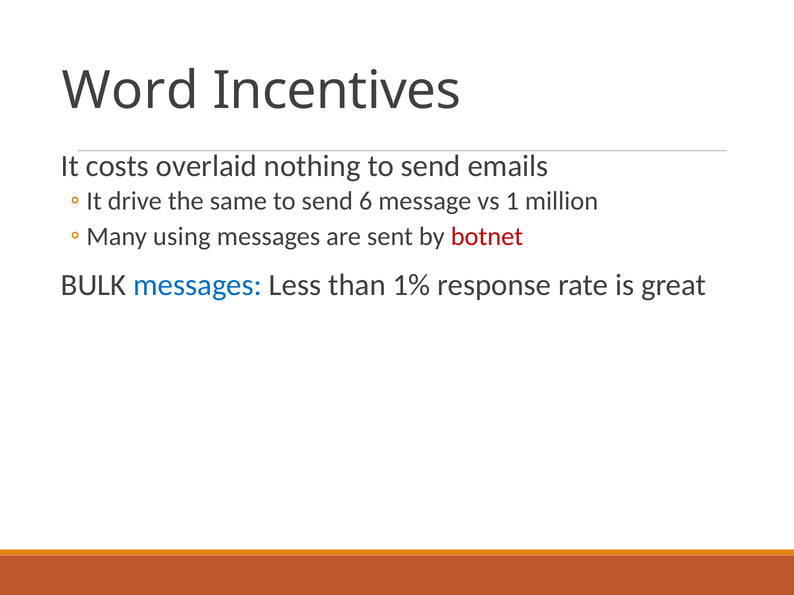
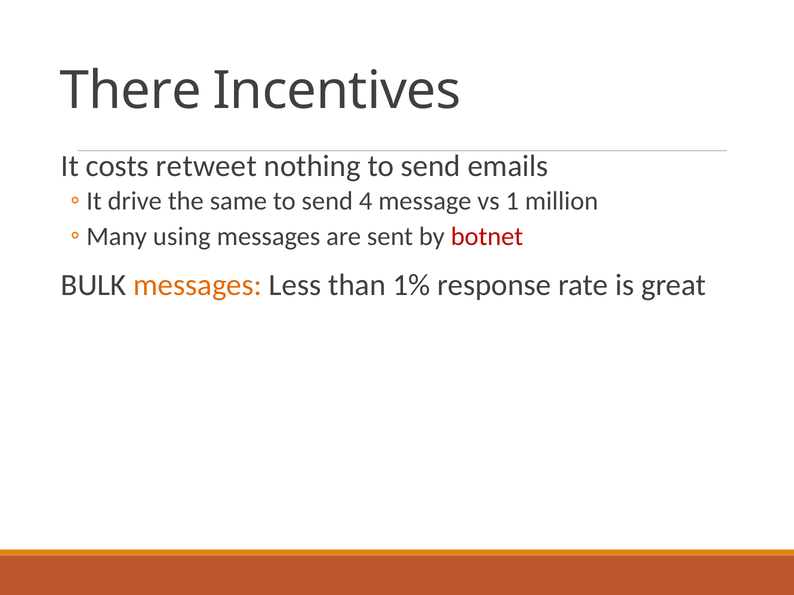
Word: Word -> There
overlaid: overlaid -> retweet
6: 6 -> 4
messages at (198, 285) colour: blue -> orange
